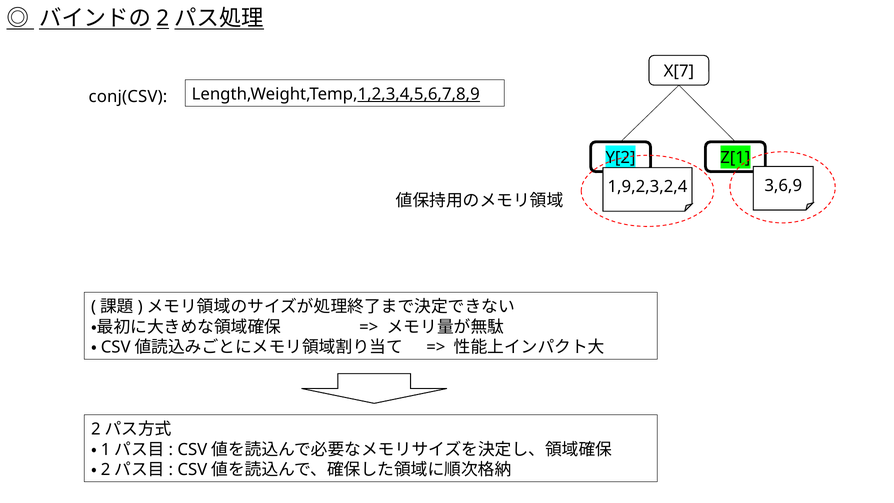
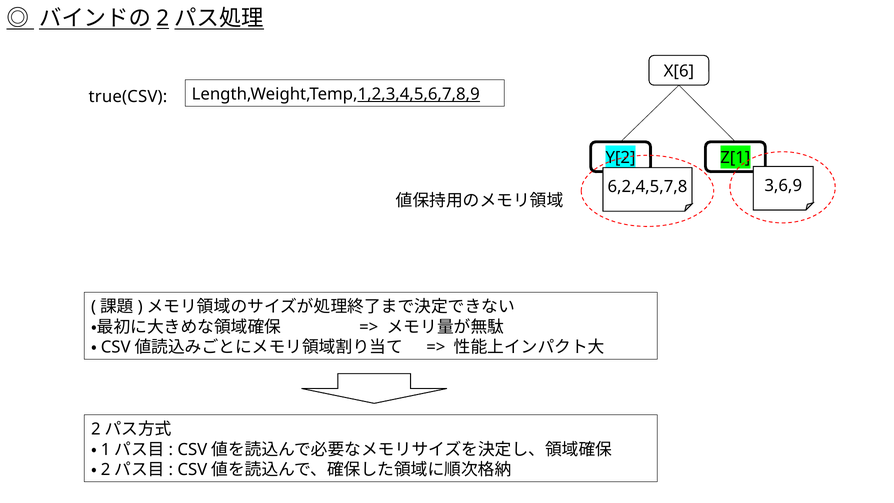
X[7: X[7 -> X[6
conj(CSV: conj(CSV -> true(CSV
1,9,2,3,2,4: 1,9,2,3,2,4 -> 6,2,4,5,7,8
